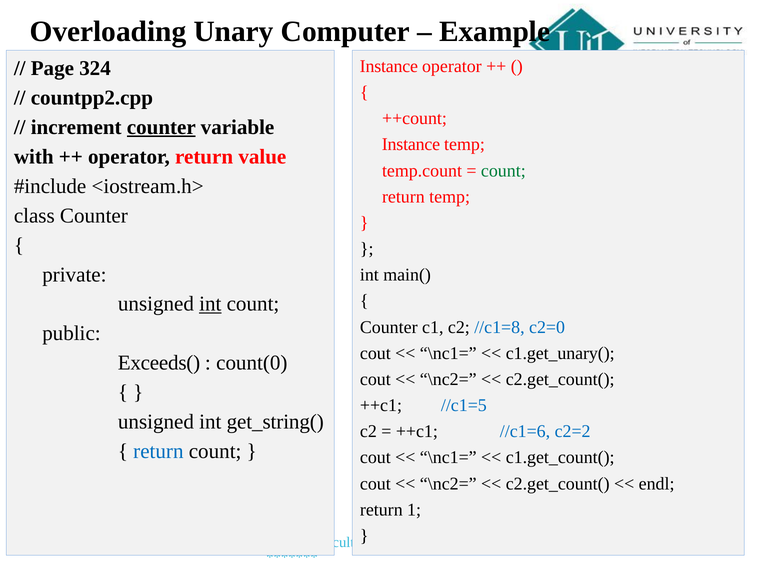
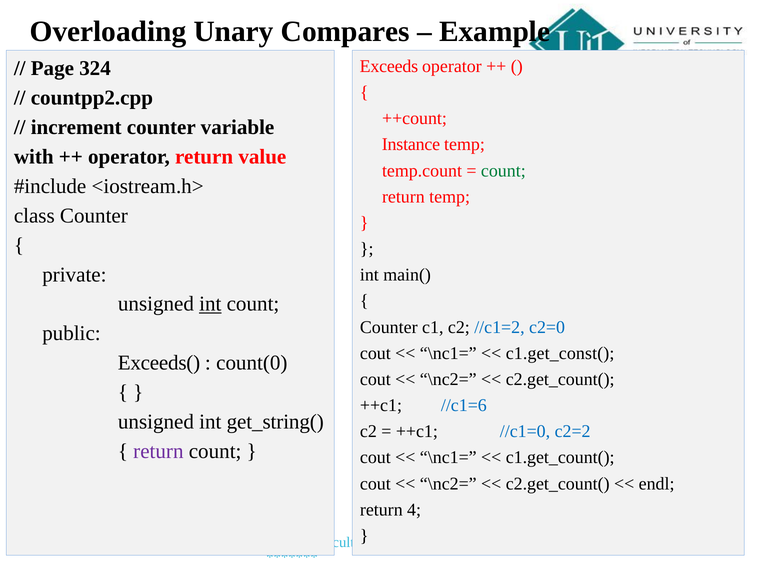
Unary Computer: Computer -> Compares
Instance at (389, 66): Instance -> Exceeds
counter at (161, 127) underline: present -> none
//c1=8: //c1=8 -> //c1=2
c1.get_unary(: c1.get_unary( -> c1.get_const(
//c1=5: //c1=5 -> //c1=6
//c1=6: //c1=6 -> //c1=0
return at (158, 451) colour: blue -> purple
1: 1 -> 4
